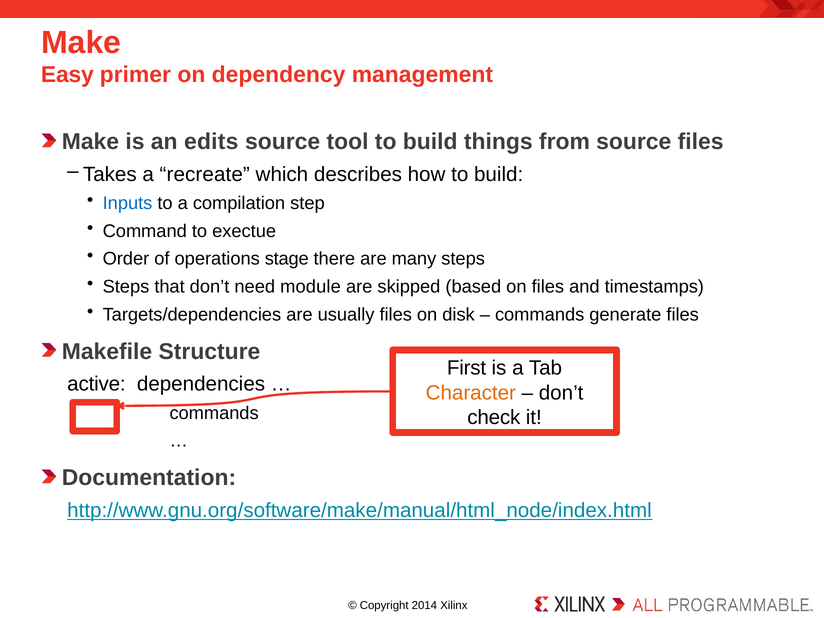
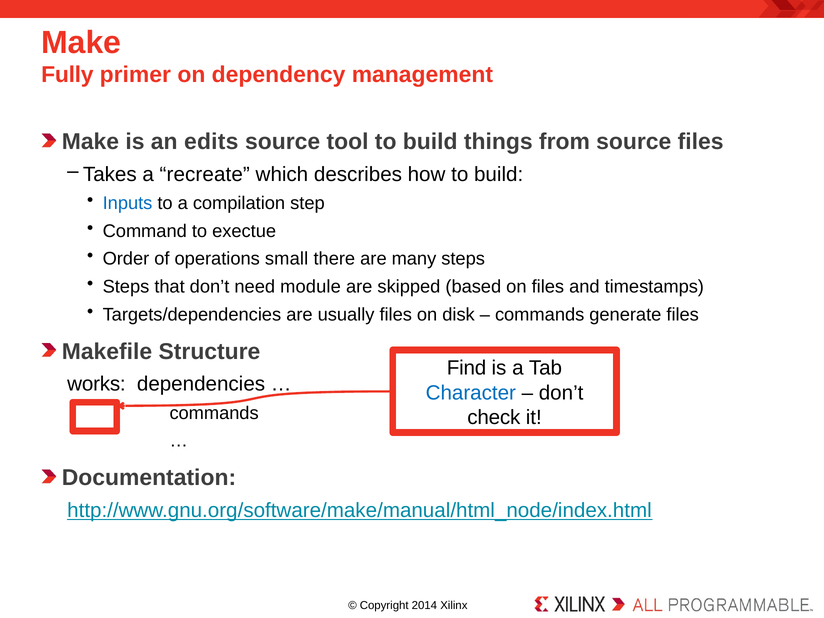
Easy: Easy -> Fully
stage: stage -> small
First: First -> Find
active: active -> works
Character colour: orange -> blue
